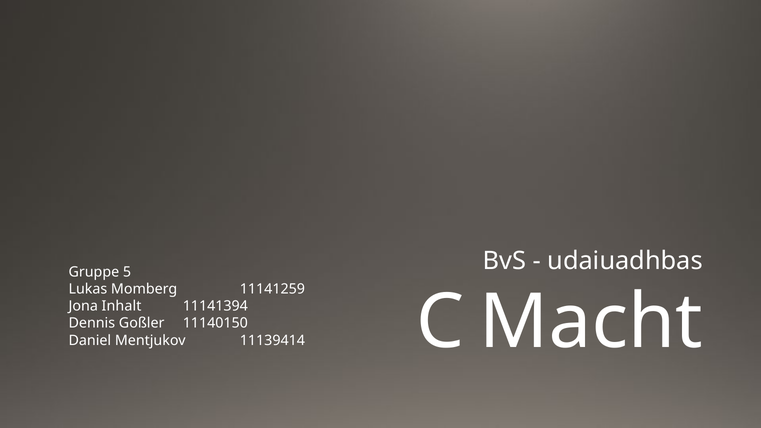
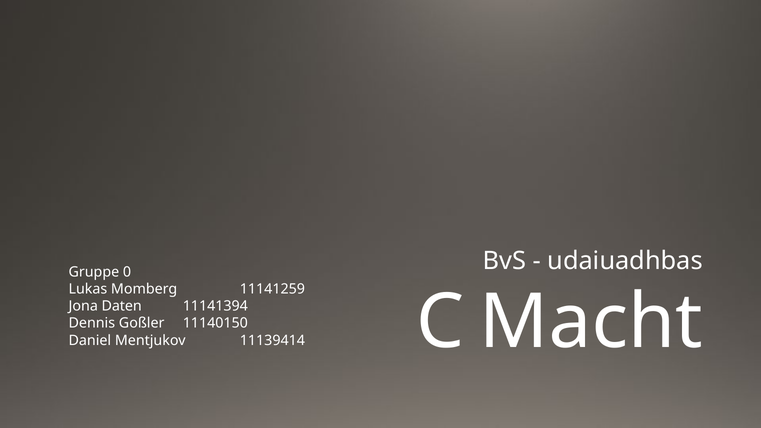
5: 5 -> 0
Inhalt: Inhalt -> Daten
